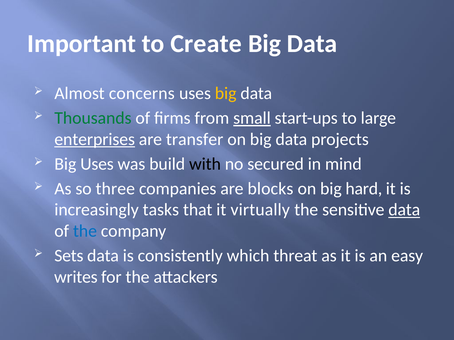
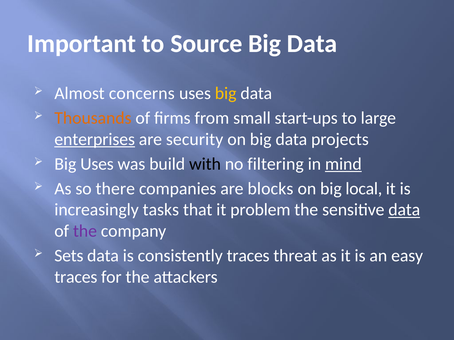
Create: Create -> Source
Thousands colour: green -> orange
small underline: present -> none
transfer: transfer -> security
secured: secured -> filtering
mind underline: none -> present
three: three -> there
hard: hard -> local
virtually: virtually -> problem
the at (85, 231) colour: blue -> purple
consistently which: which -> traces
writes at (76, 277): writes -> traces
